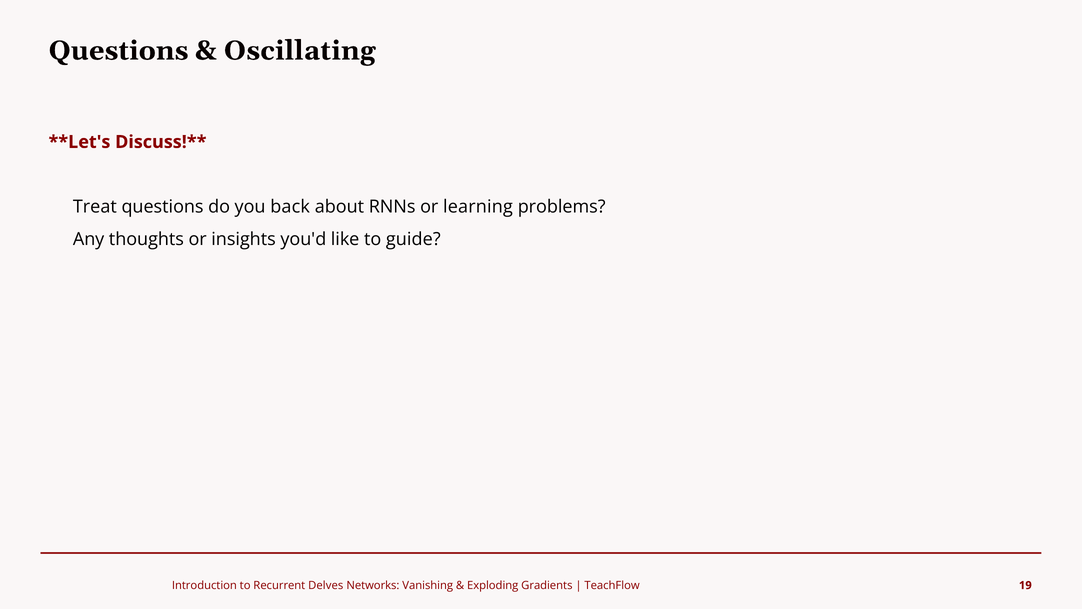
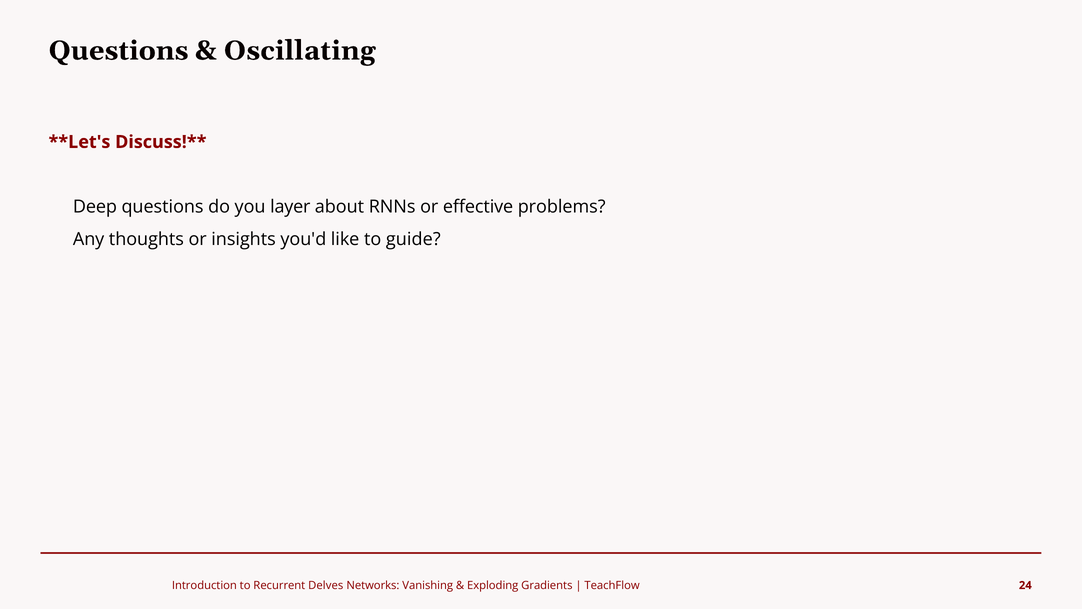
Treat: Treat -> Deep
back: back -> layer
learning: learning -> effective
19: 19 -> 24
